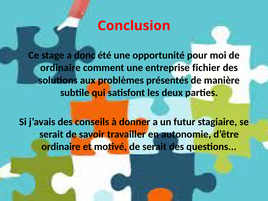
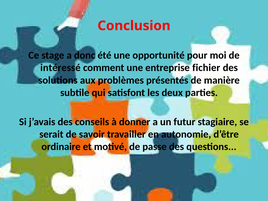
ordinaire at (60, 68): ordinaire -> intéressé
de serait: serait -> passe
